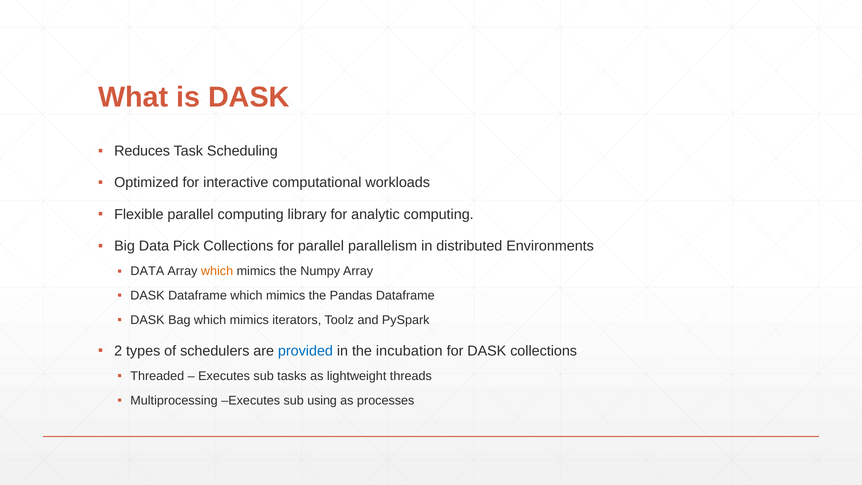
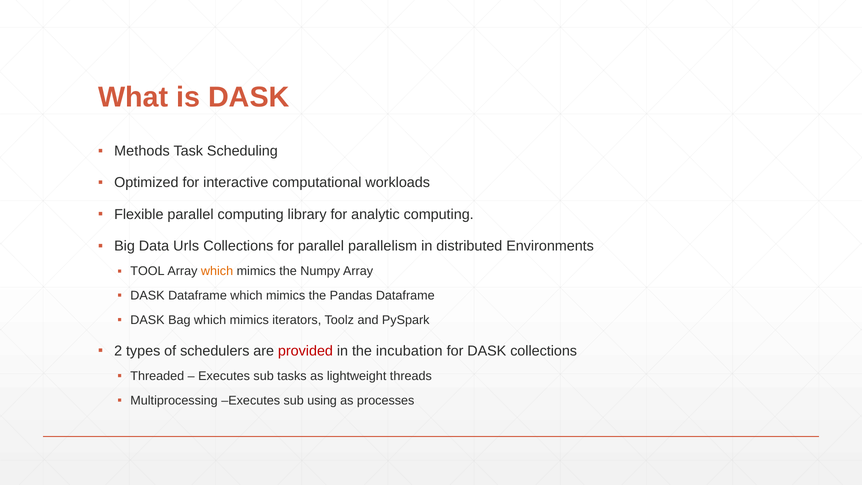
Reduces: Reduces -> Methods
Pick: Pick -> Urls
DATA at (147, 271): DATA -> TOOL
provided colour: blue -> red
